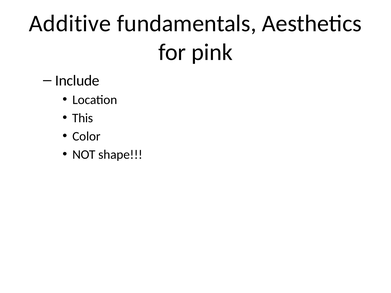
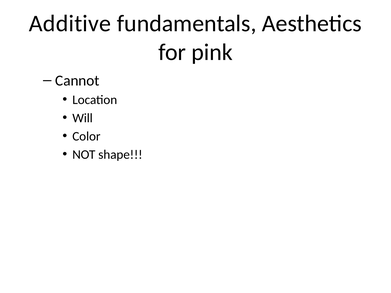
Include: Include -> Cannot
This: This -> Will
